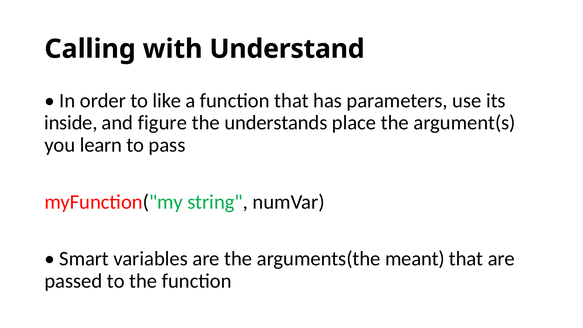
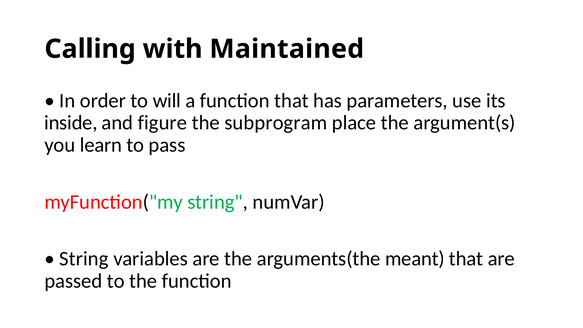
Understand: Understand -> Maintained
like: like -> will
understands: understands -> subprogram
Smart at (84, 259): Smart -> String
